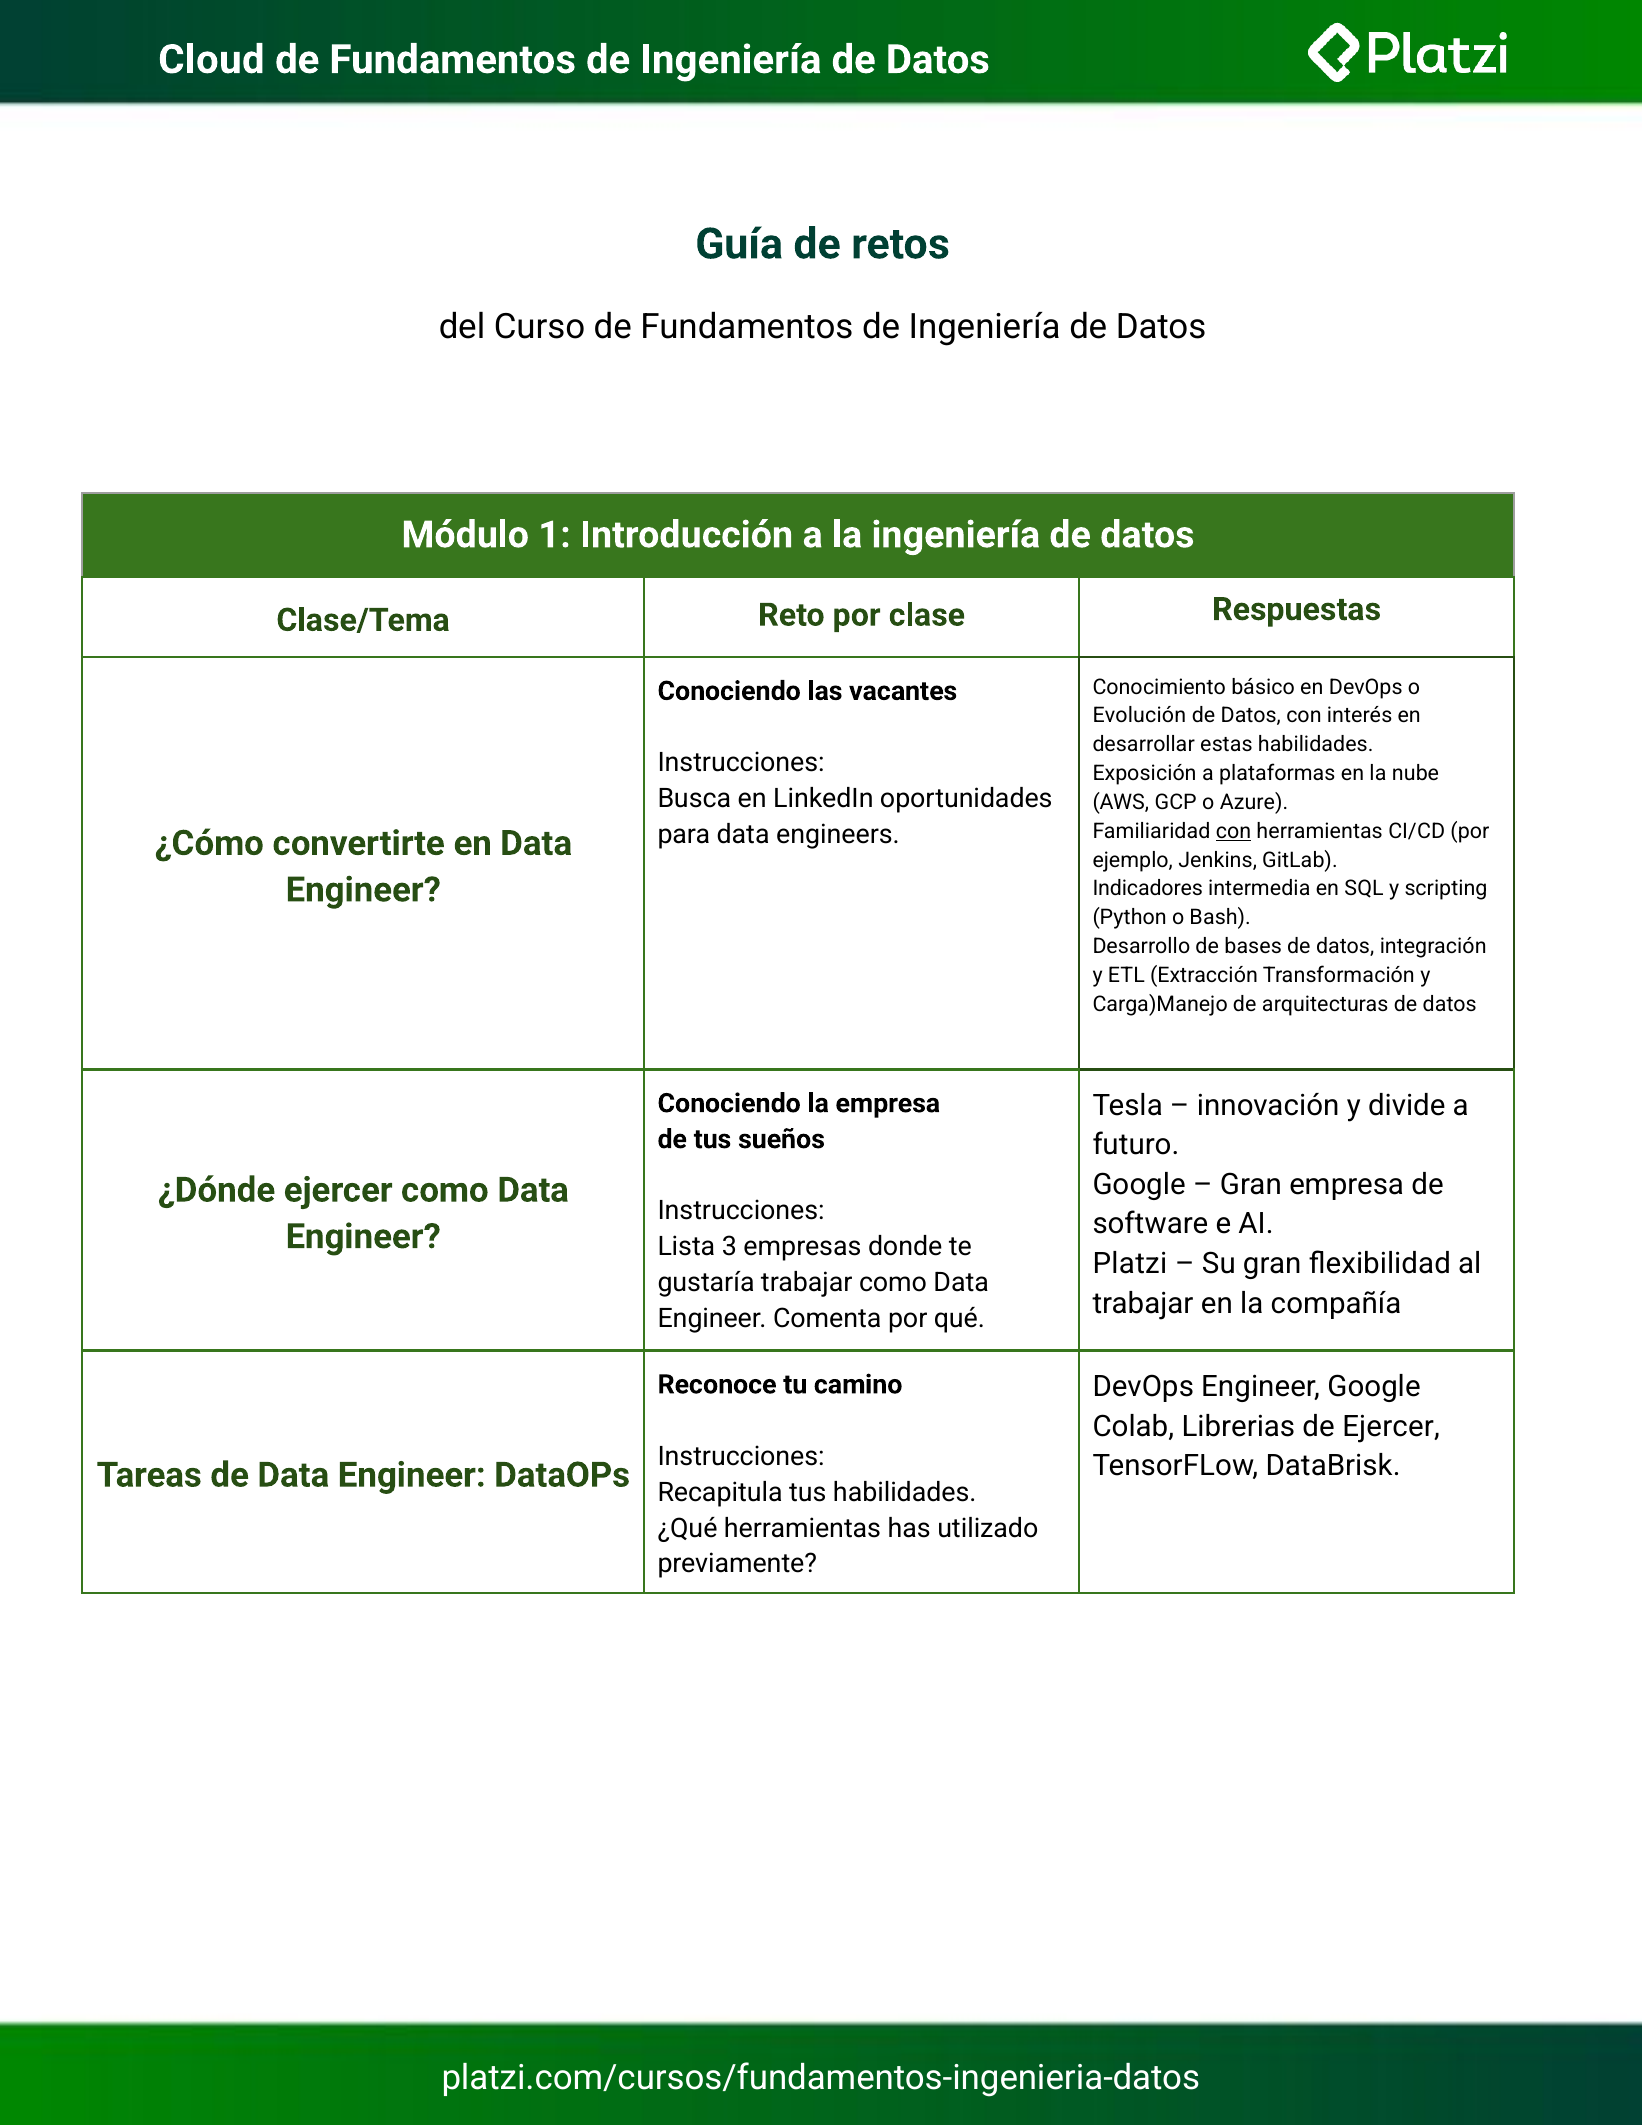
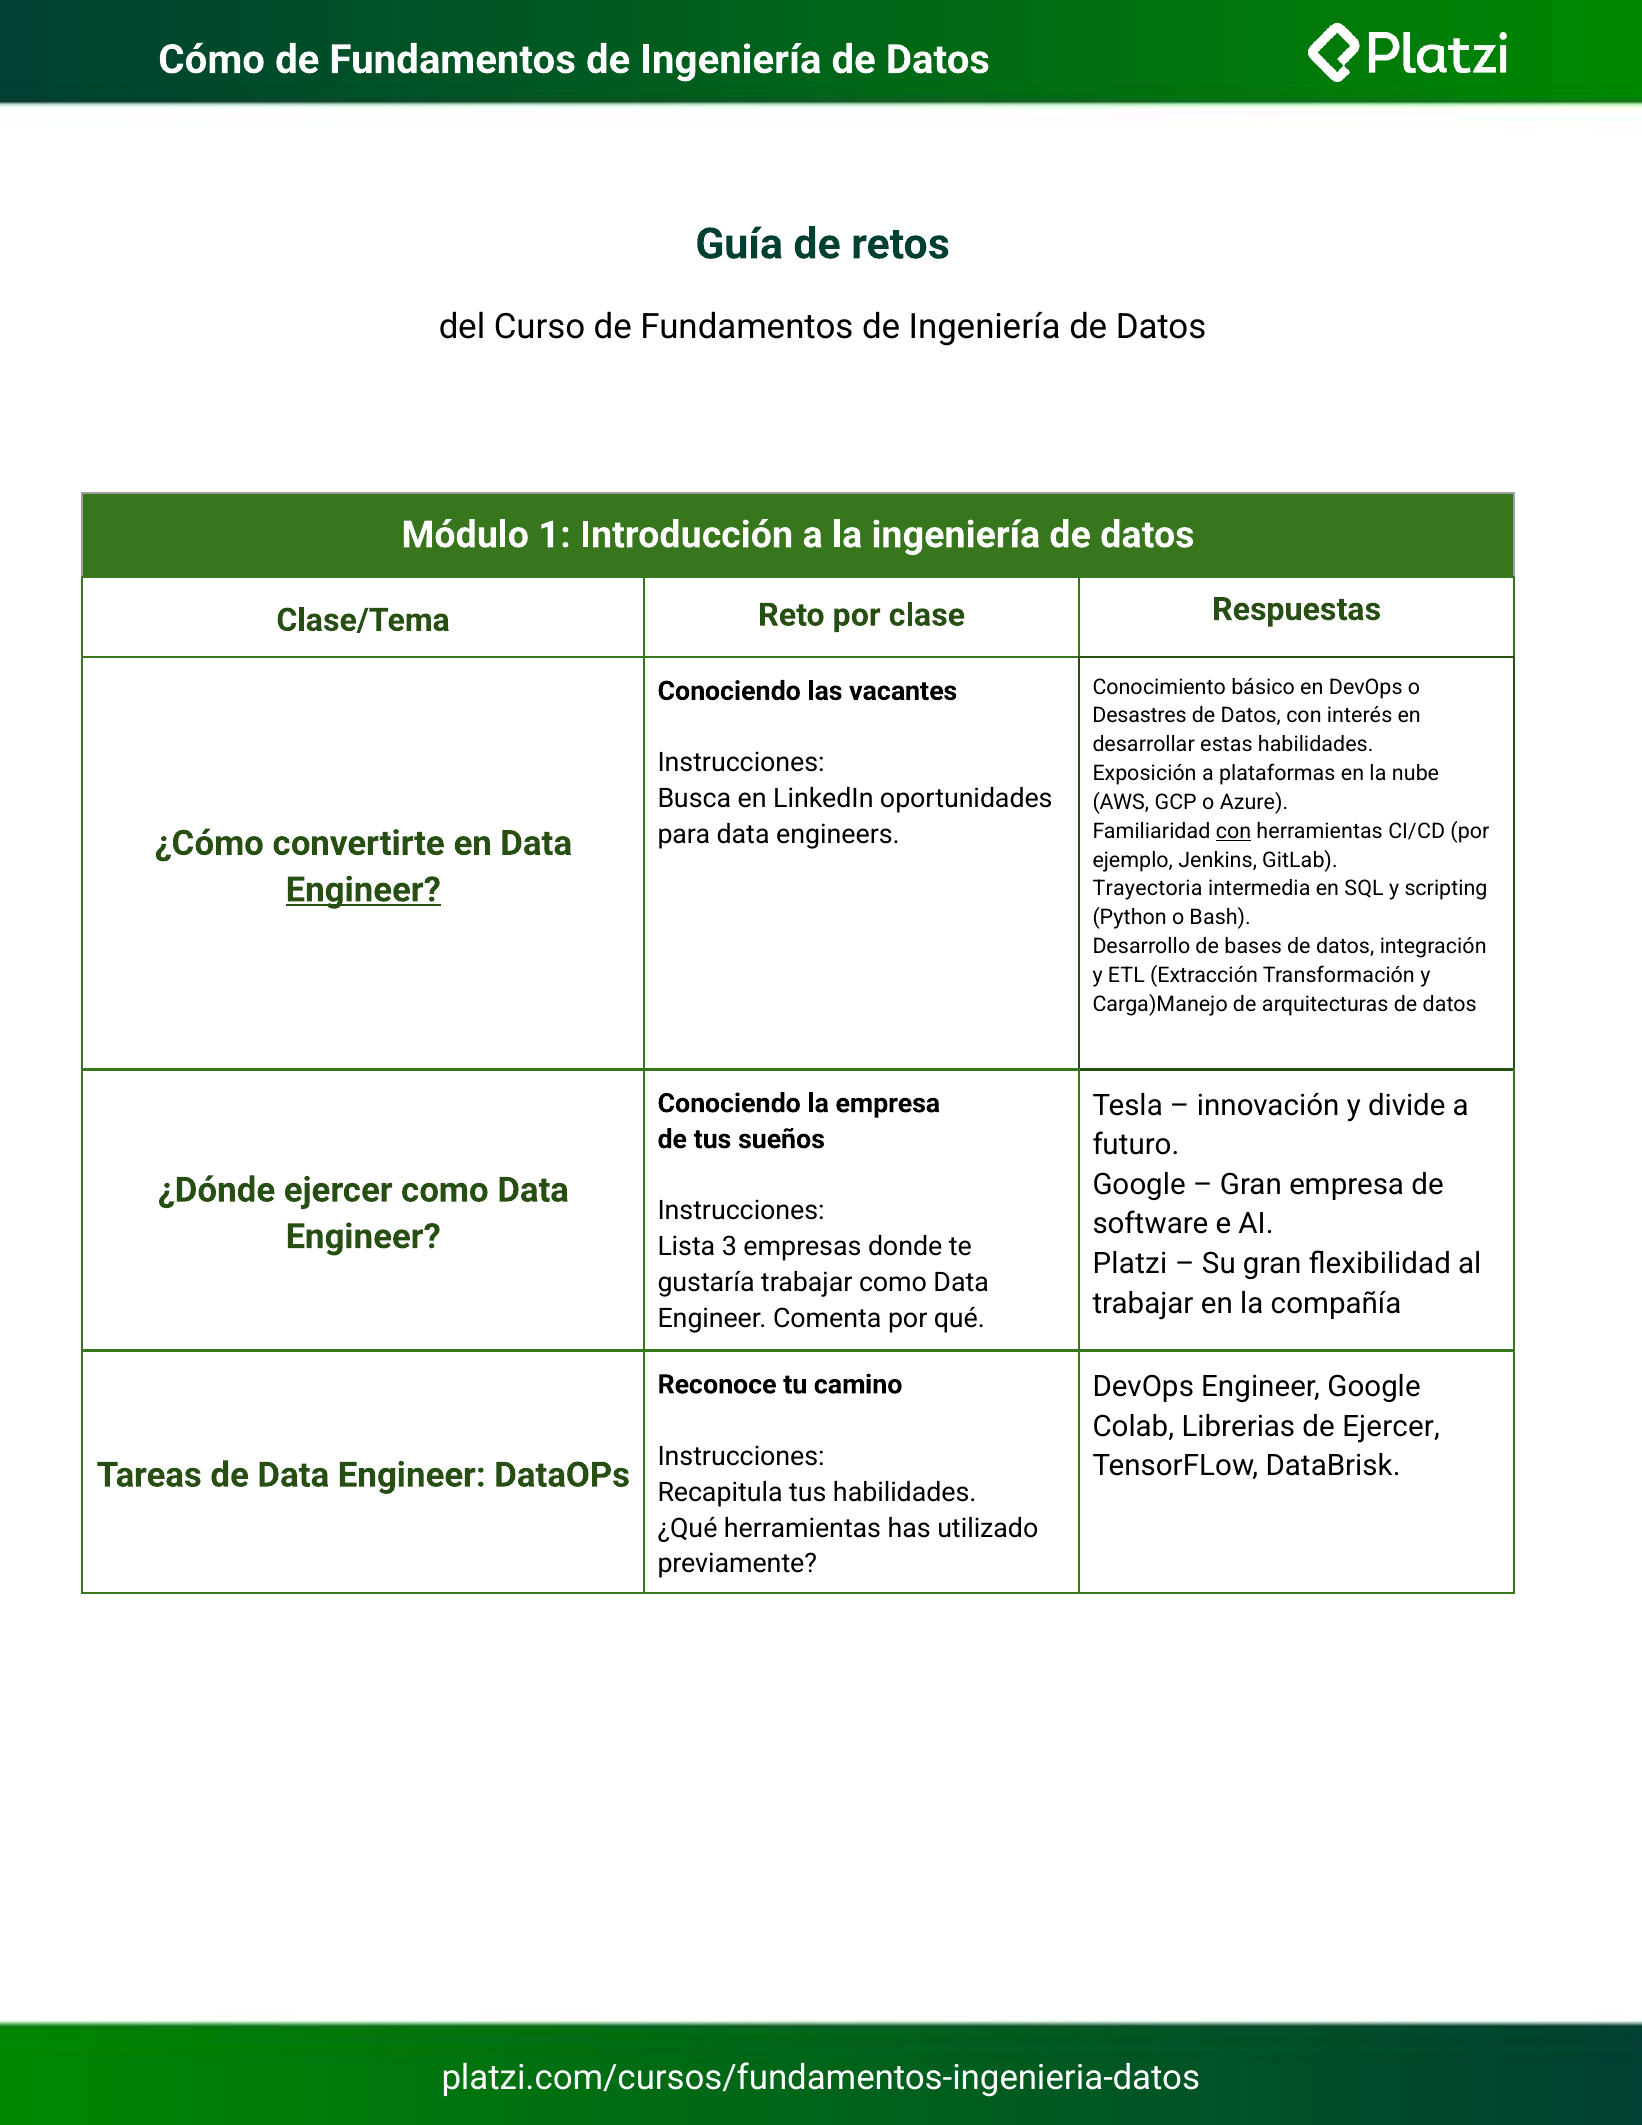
Cloud: Cloud -> Cómo
Evolución: Evolución -> Desastres
Engineer at (363, 890) underline: none -> present
Indicadores: Indicadores -> Trayectoria
